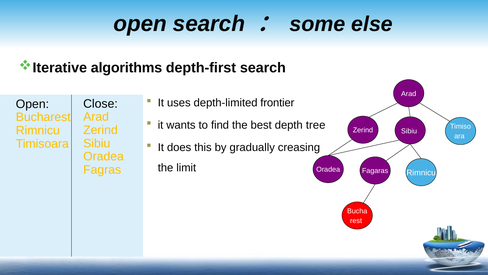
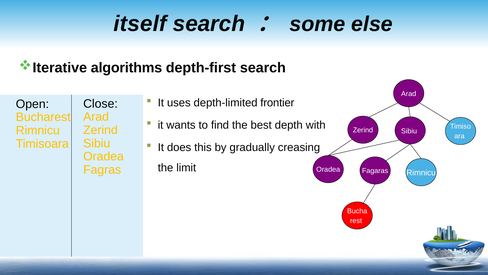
open at (140, 24): open -> itself
tree: tree -> with
